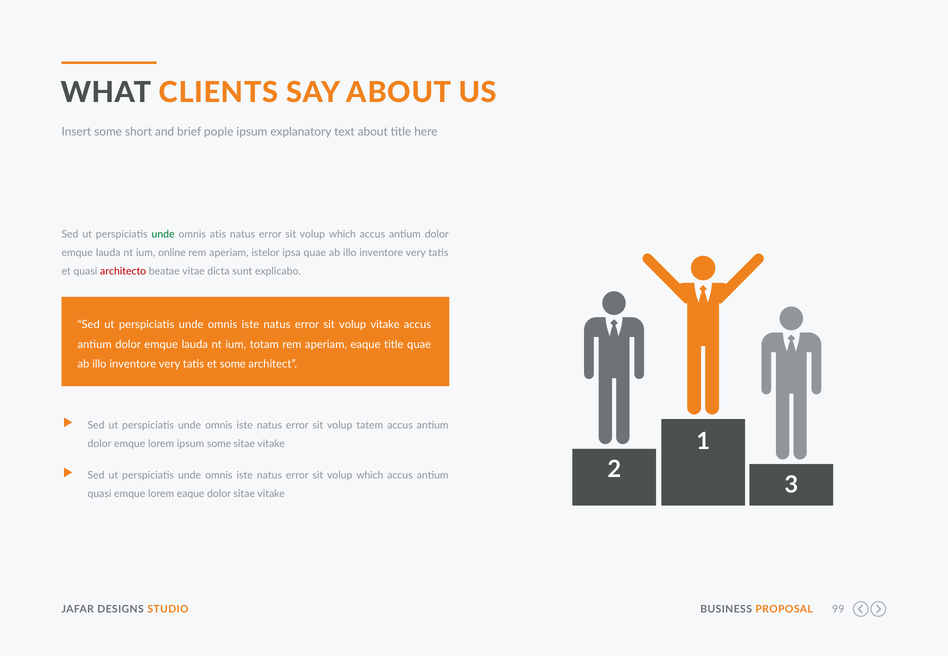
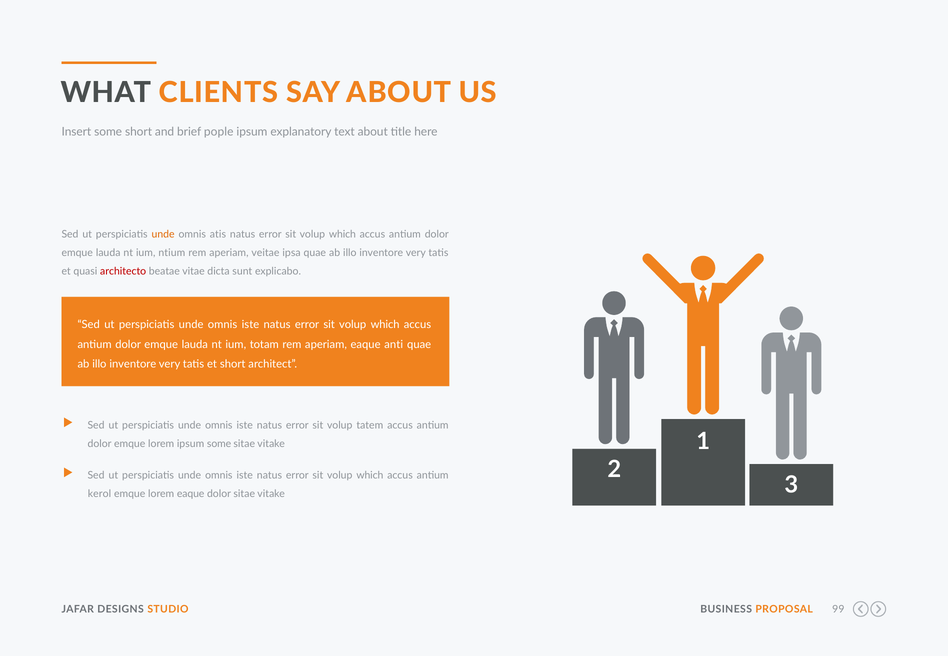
unde at (163, 234) colour: green -> orange
online: online -> ntium
istelor: istelor -> veitae
vitake at (385, 325): vitake -> which
eaque title: title -> anti
et some: some -> short
quasi at (100, 494): quasi -> kerol
